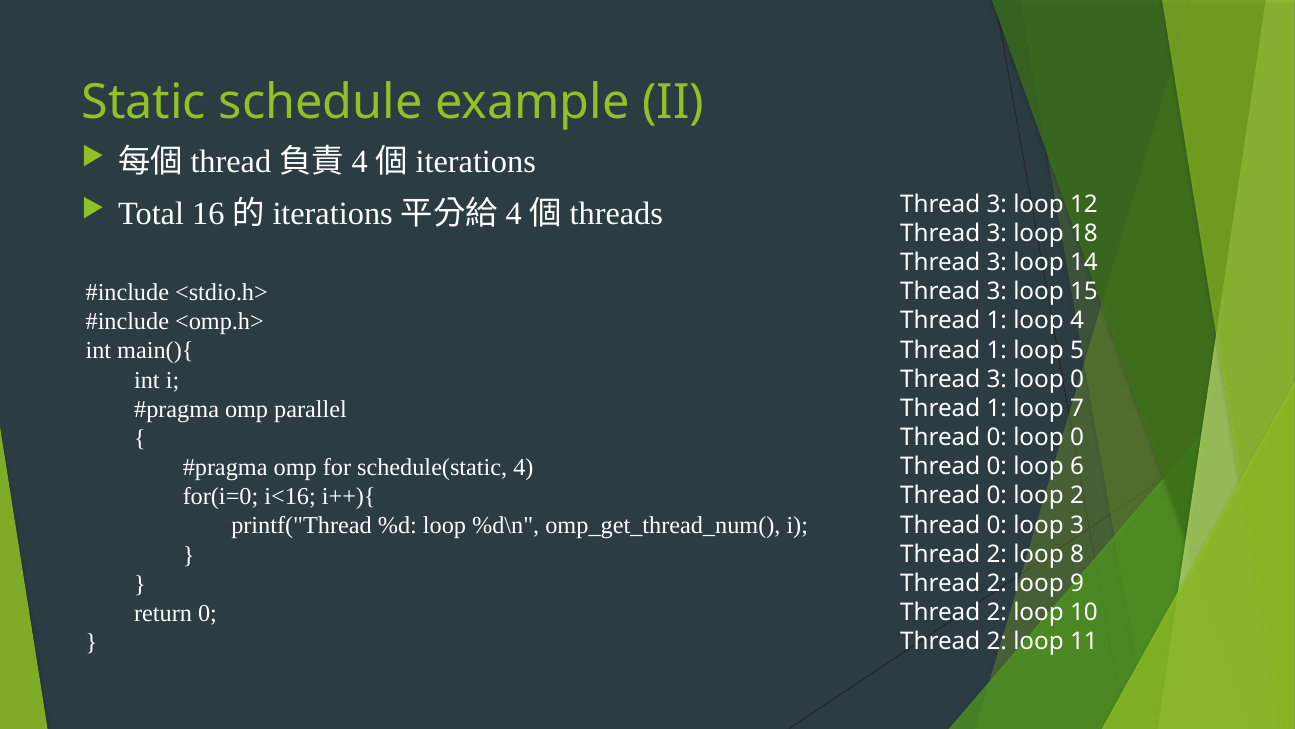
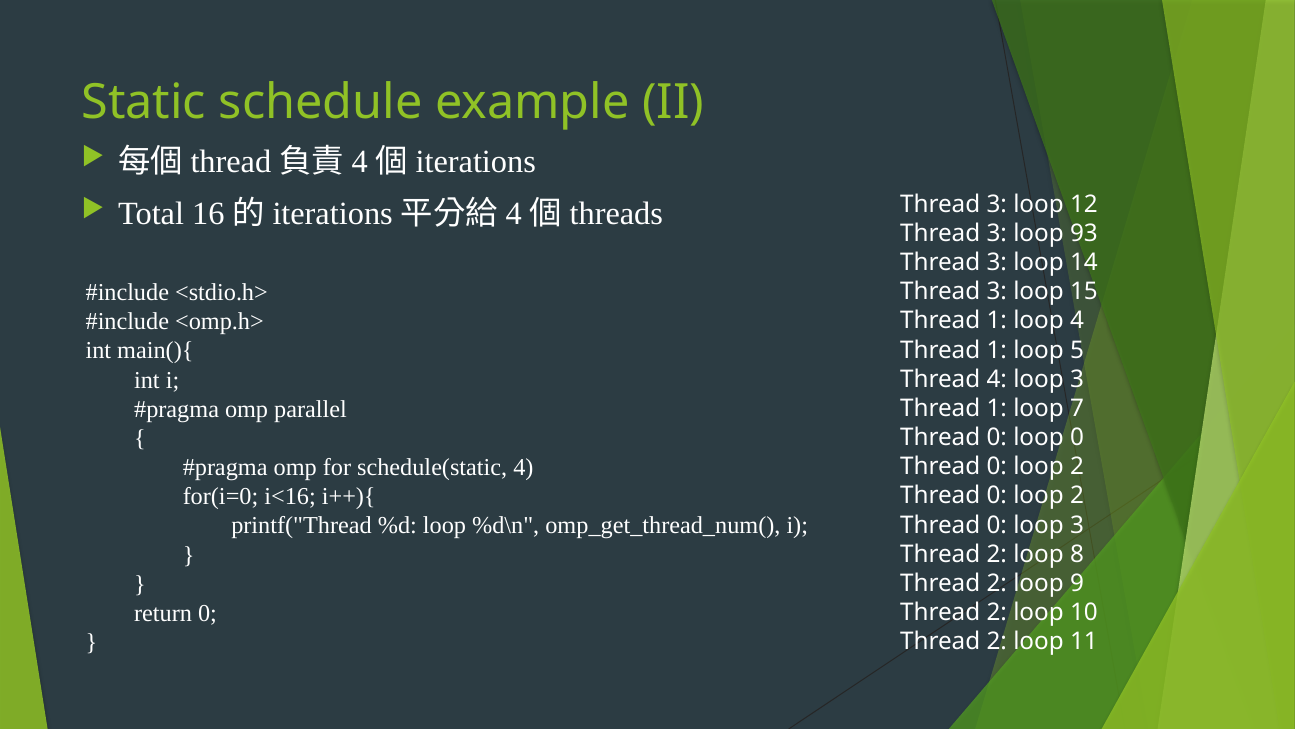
18: 18 -> 93
3 at (997, 379): 3 -> 4
0 at (1077, 379): 0 -> 3
6 at (1077, 466): 6 -> 2
